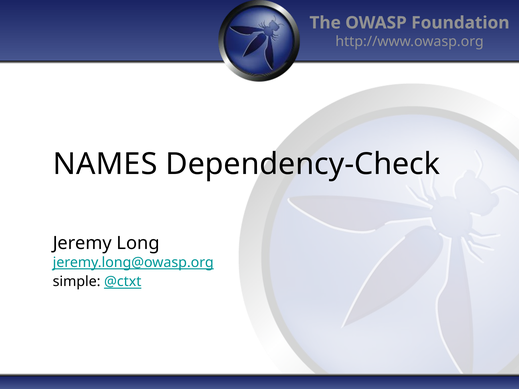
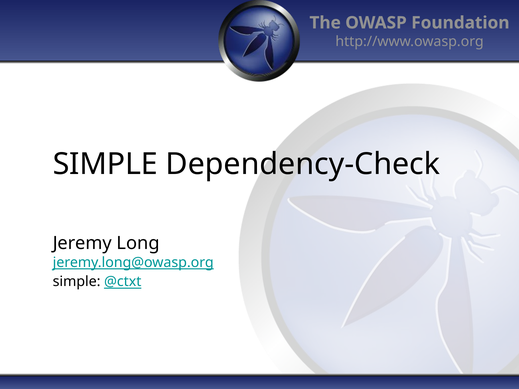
NAMES at (105, 164): NAMES -> SIMPLE
